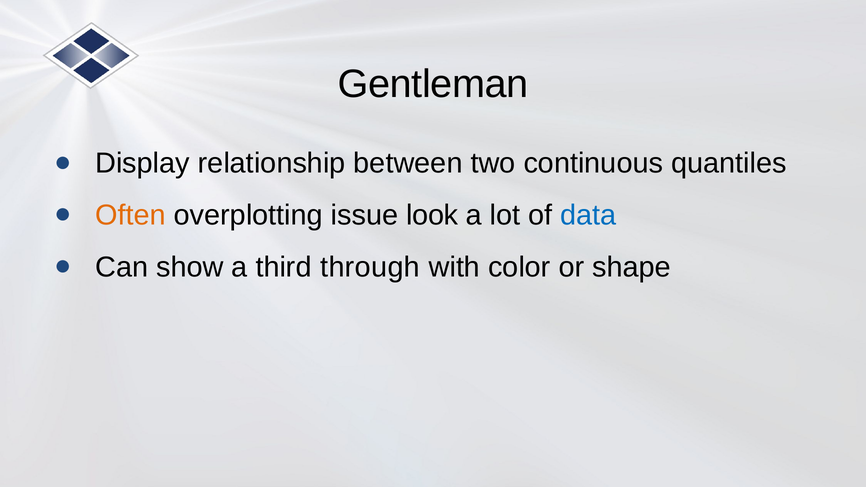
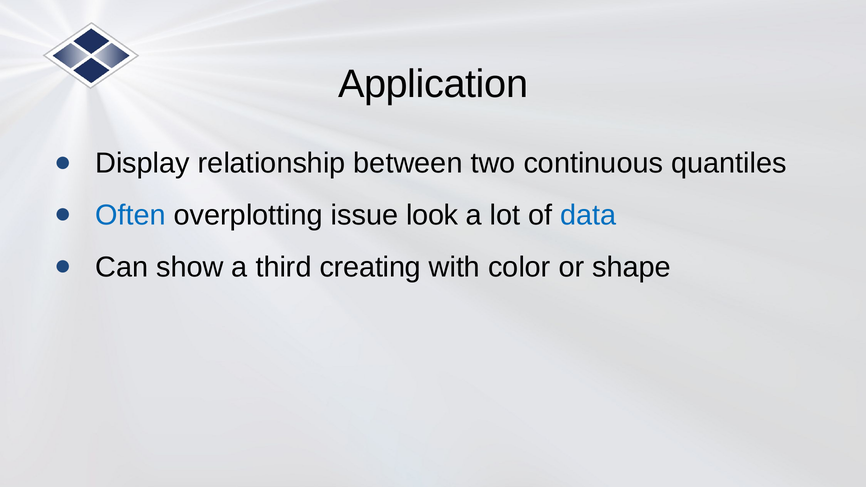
Gentleman: Gentleman -> Application
Often colour: orange -> blue
through: through -> creating
